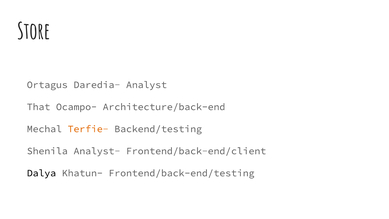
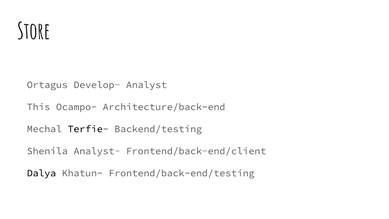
Daredia-: Daredia- -> Develop-
That: That -> This
Terfie- colour: orange -> black
